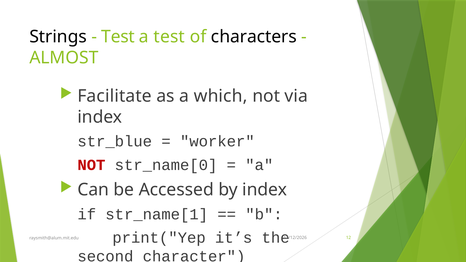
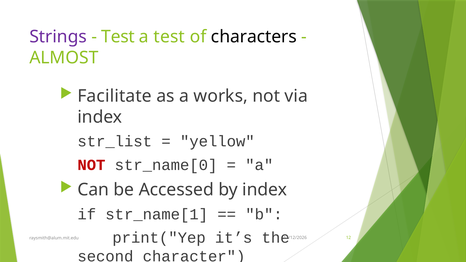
Strings colour: black -> purple
which: which -> works
str_blue: str_blue -> str_list
worker: worker -> yellow
